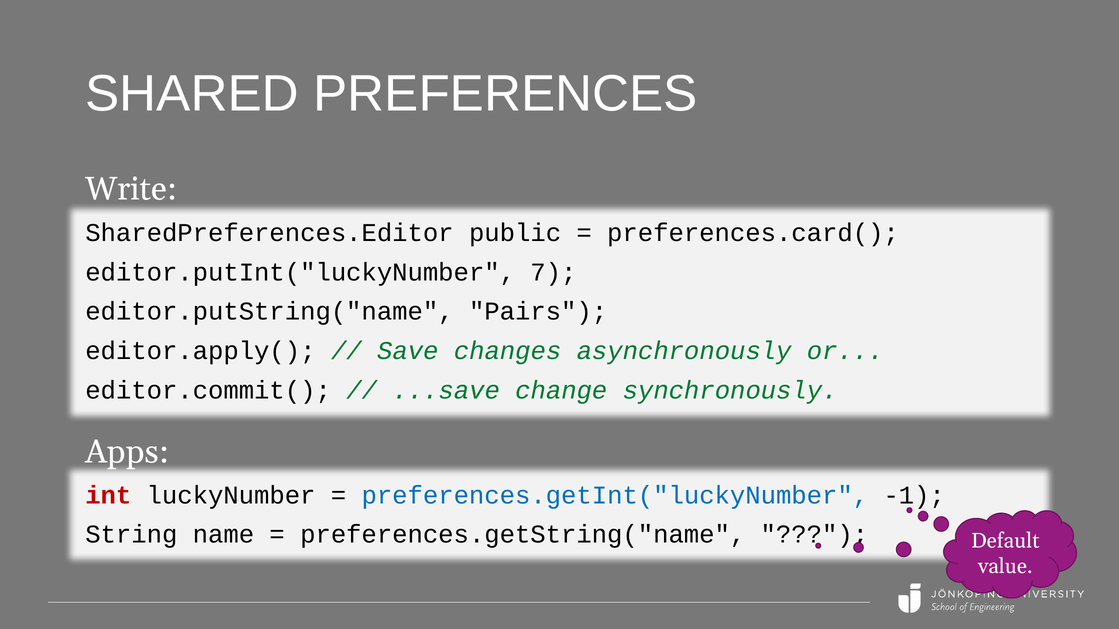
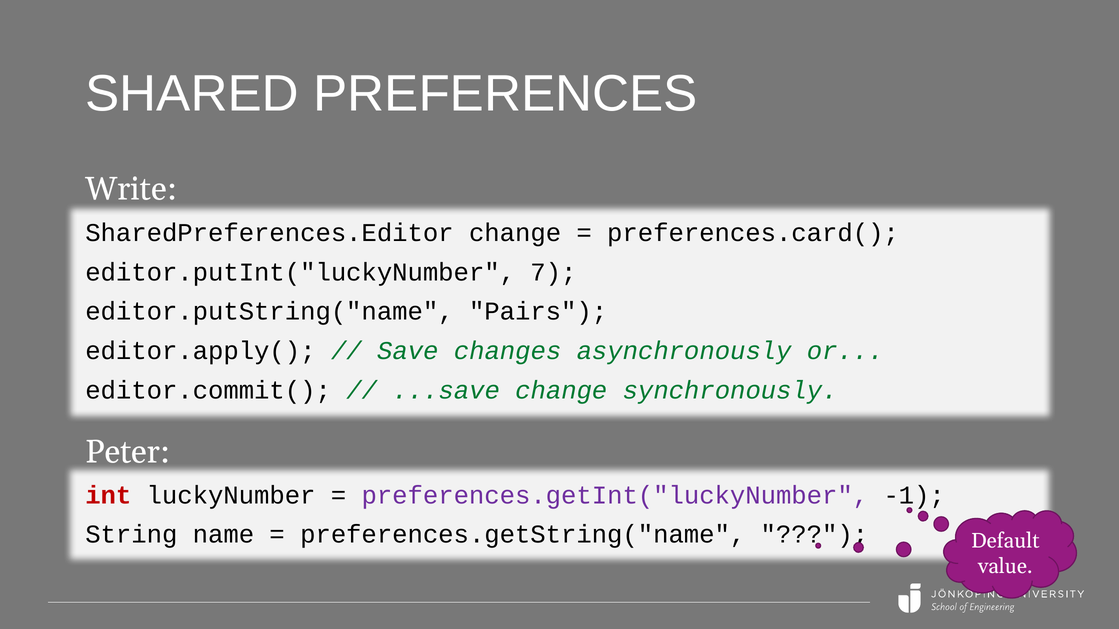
SharedPreferences.Editor public: public -> change
Apps: Apps -> Peter
preferences.getInt("luckyNumber colour: blue -> purple
